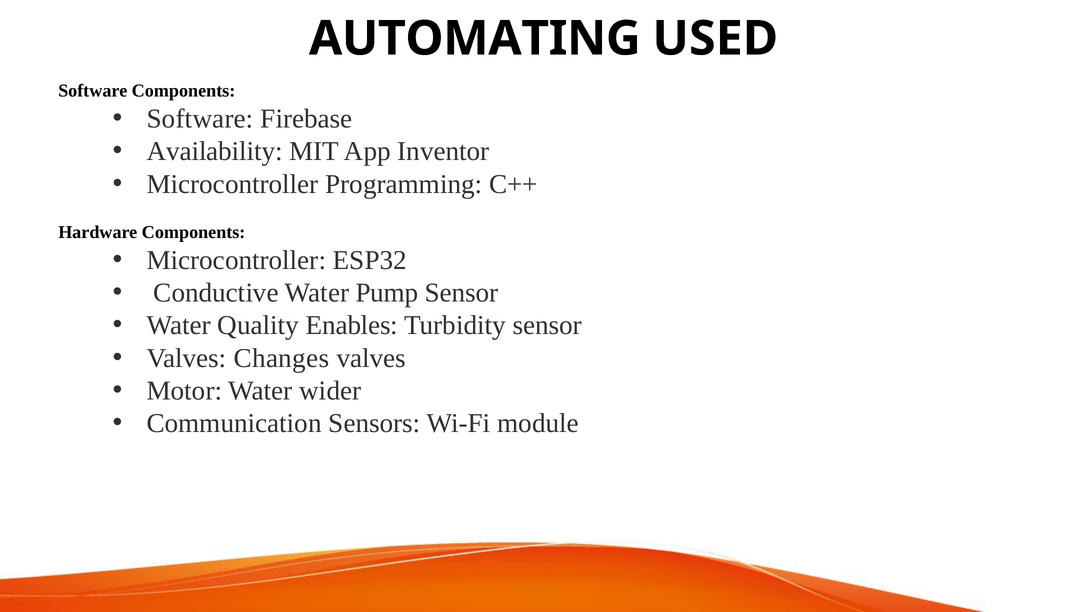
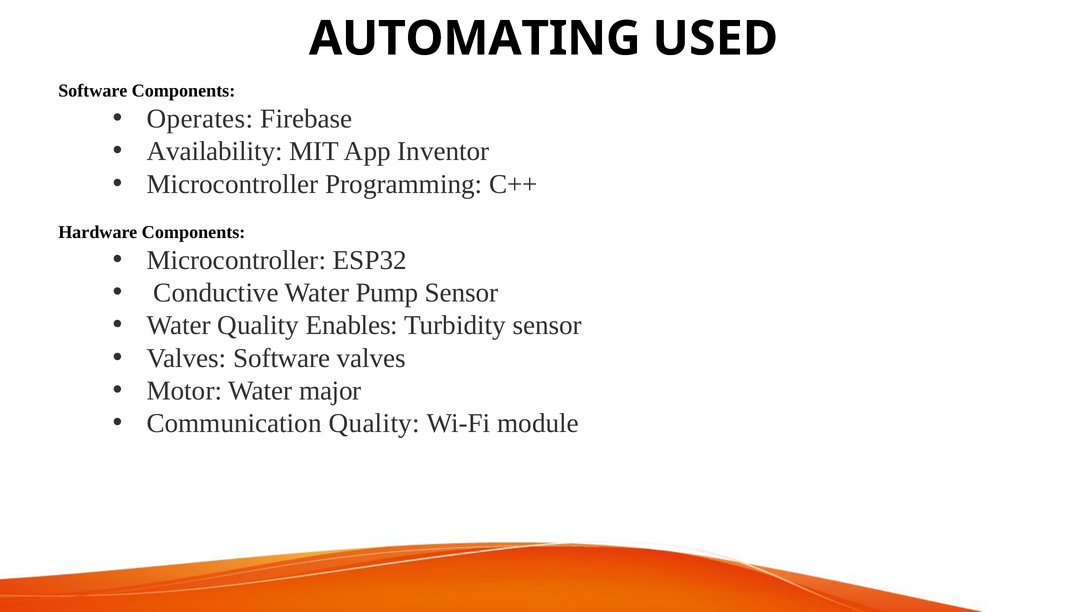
Software at (200, 119): Software -> Operates
Valves Changes: Changes -> Software
wider: wider -> major
Communication Sensors: Sensors -> Quality
